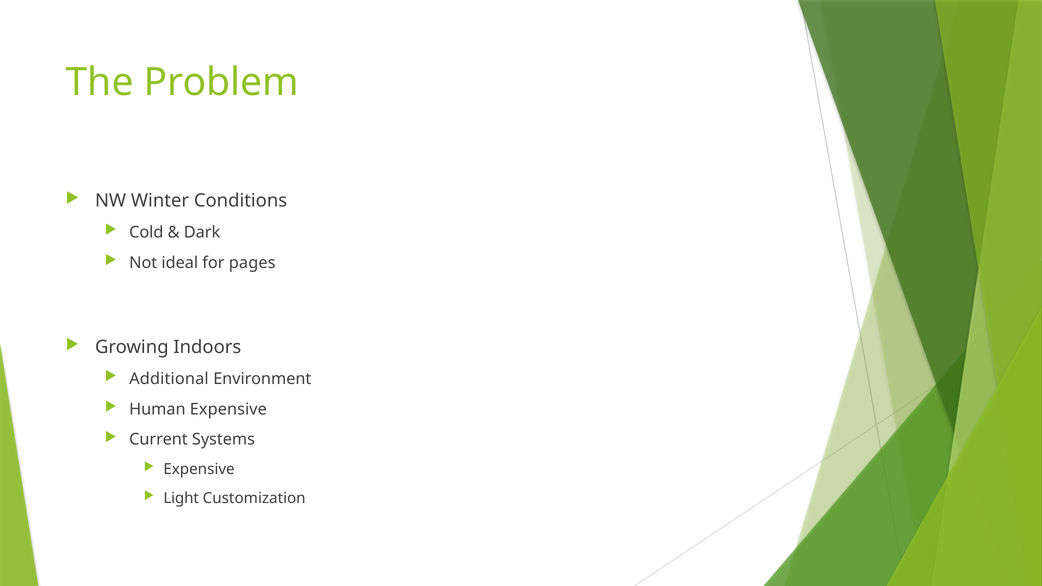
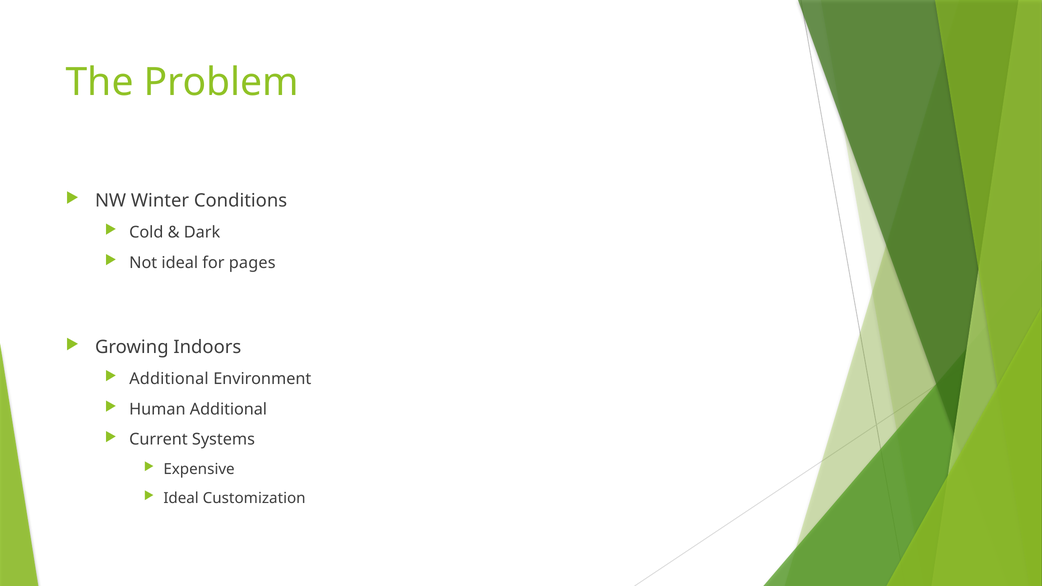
Human Expensive: Expensive -> Additional
Light at (181, 498): Light -> Ideal
